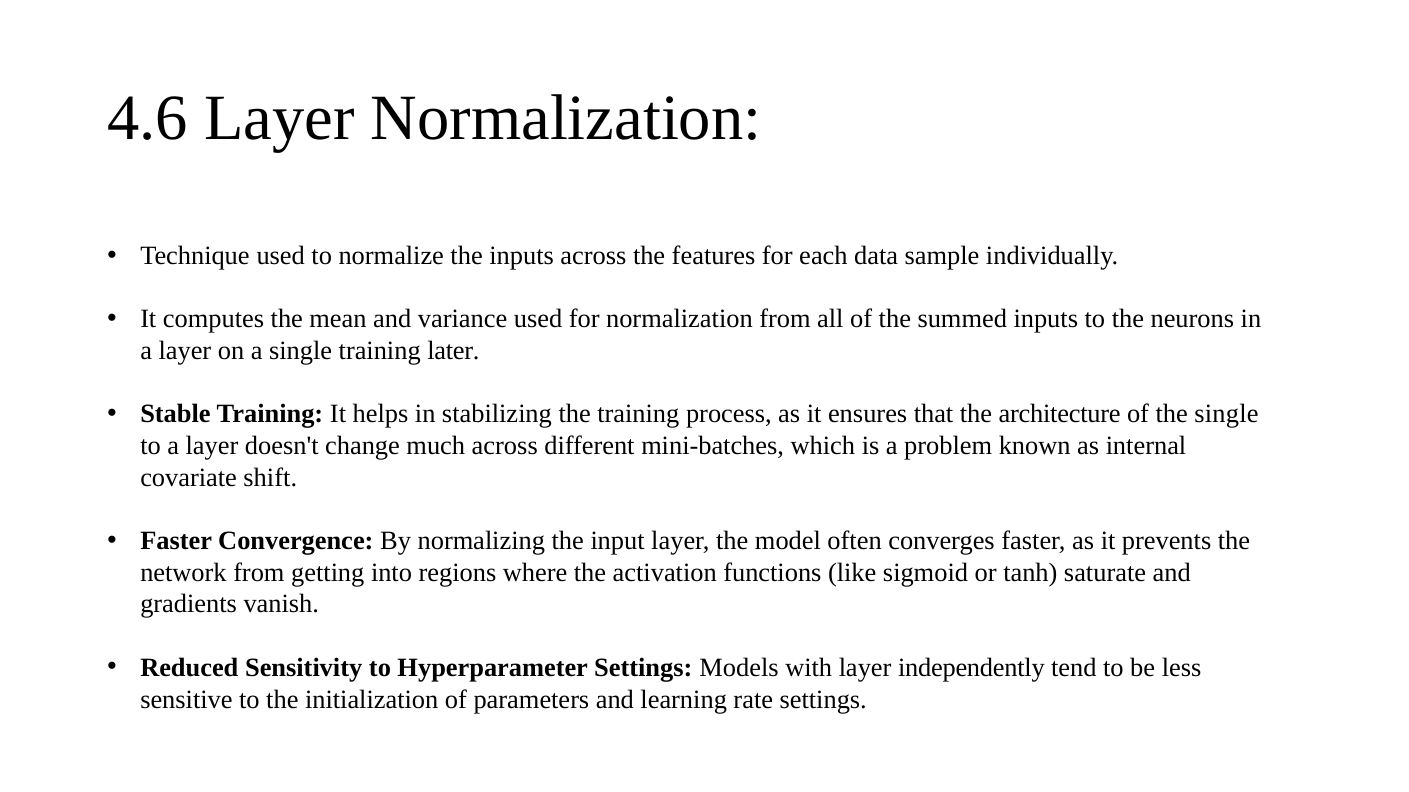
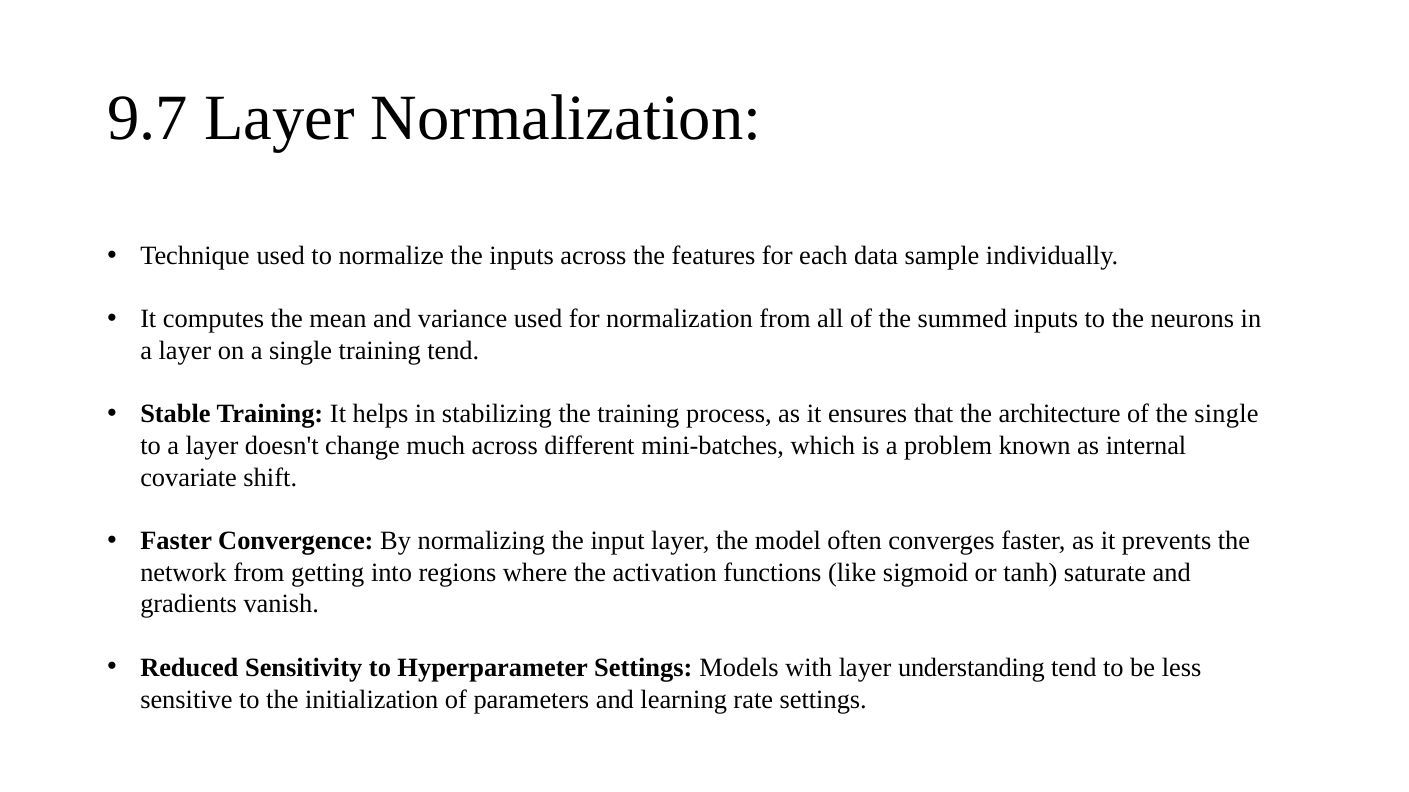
4.6: 4.6 -> 9.7
training later: later -> tend
independently: independently -> understanding
